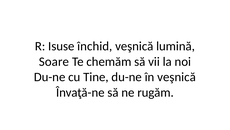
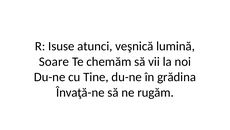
închid: închid -> atunci
în veşnică: veşnică -> grădina
